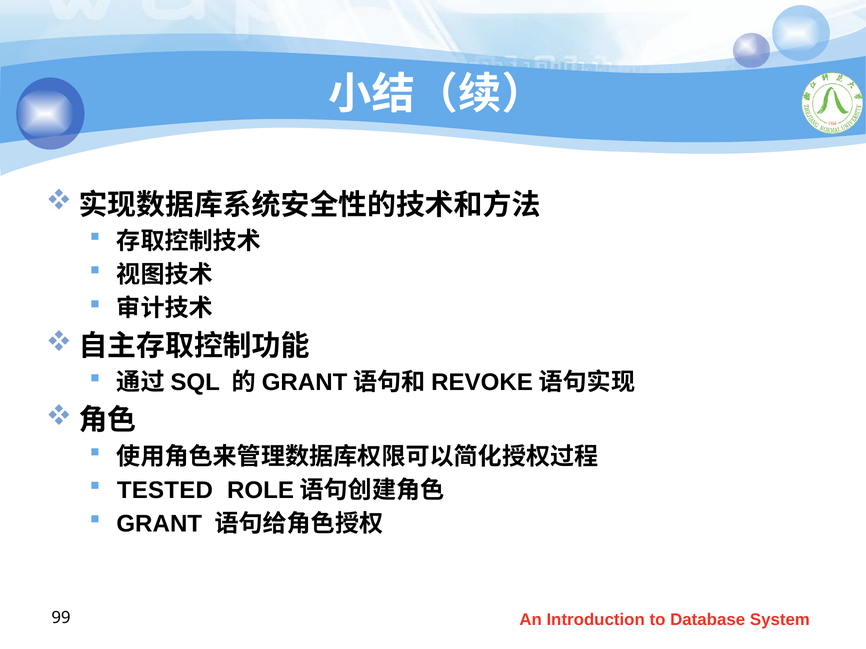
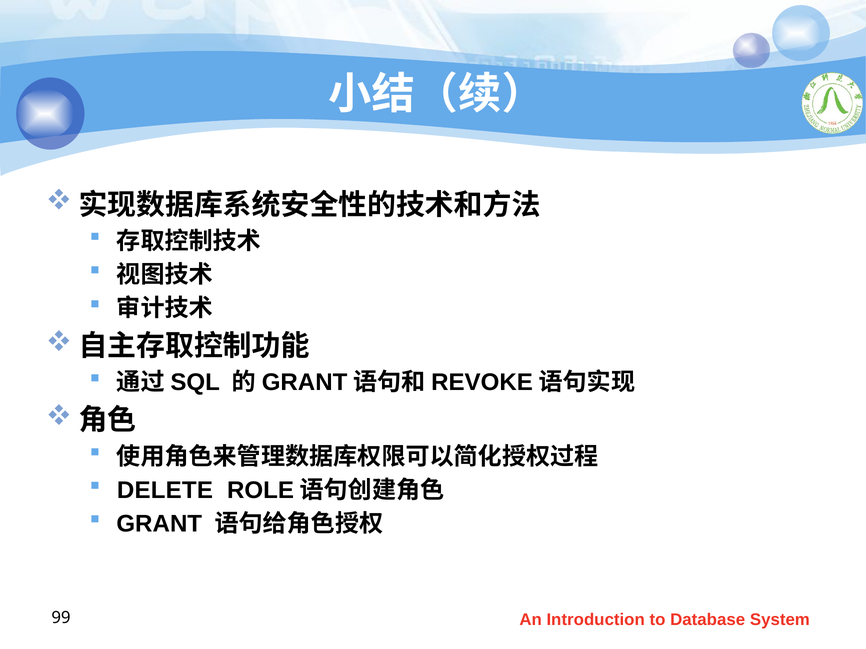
TESTED: TESTED -> DELETE
